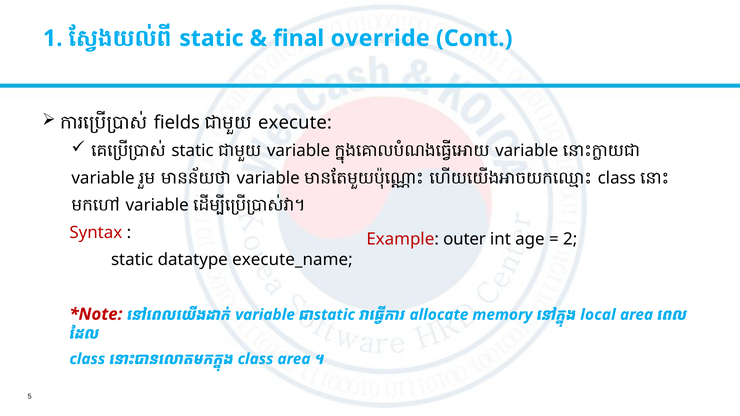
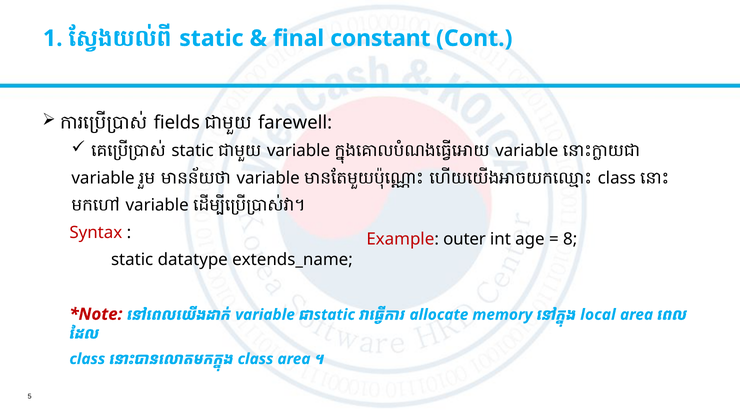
override: override -> constant
execute: execute -> farewell
2: 2 -> 8
execute_name: execute_name -> extends_name
